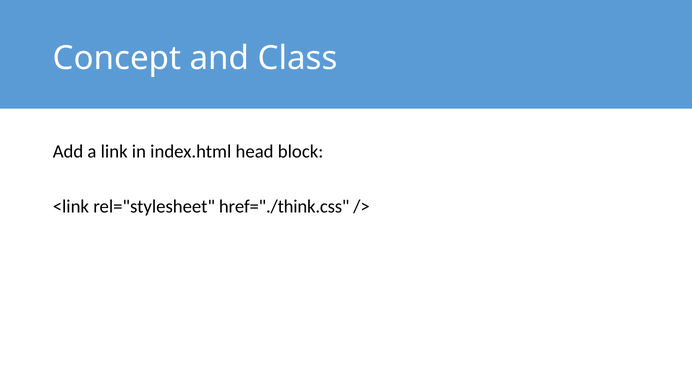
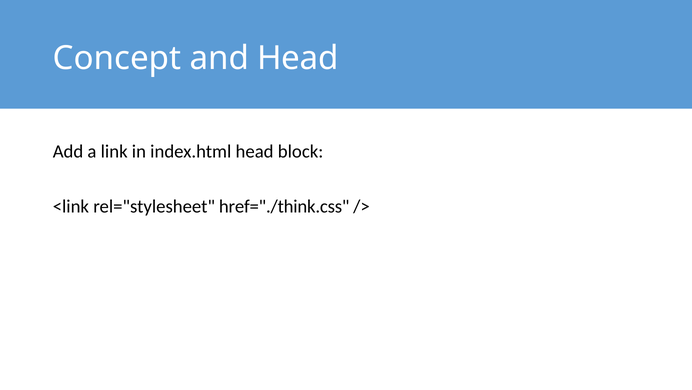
and Class: Class -> Head
